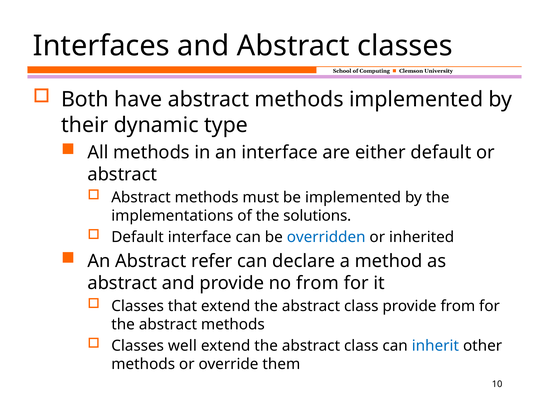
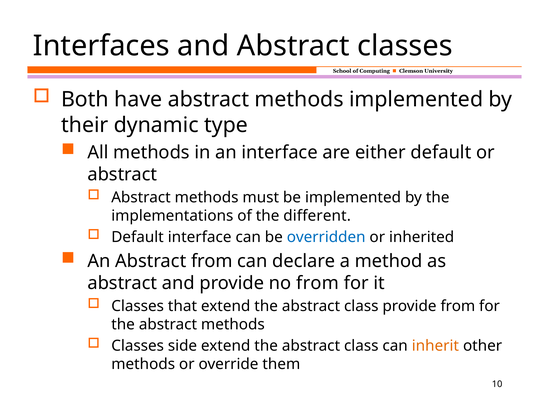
solutions: solutions -> different
Abstract refer: refer -> from
well: well -> side
inherit colour: blue -> orange
